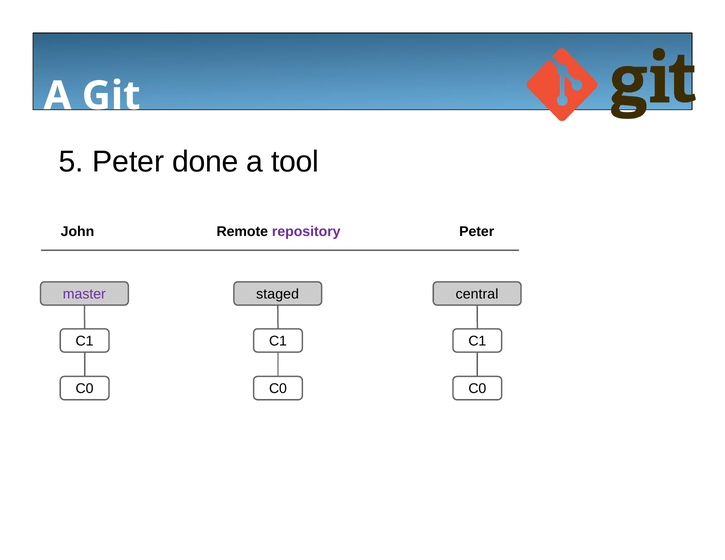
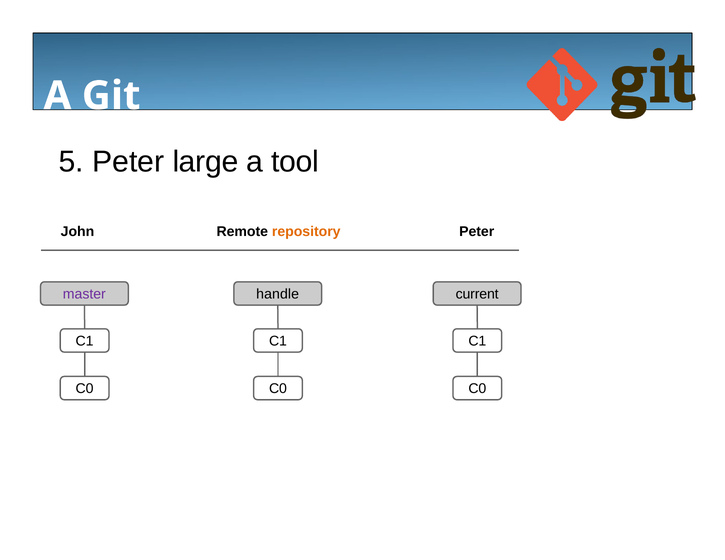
done: done -> large
repository colour: purple -> orange
staged: staged -> handle
central: central -> current
